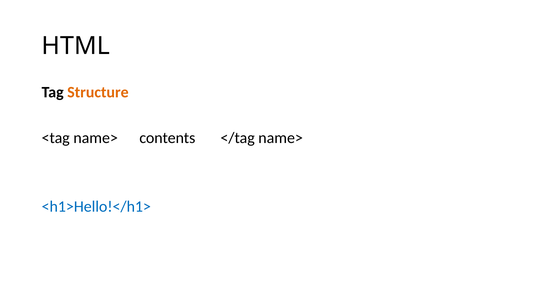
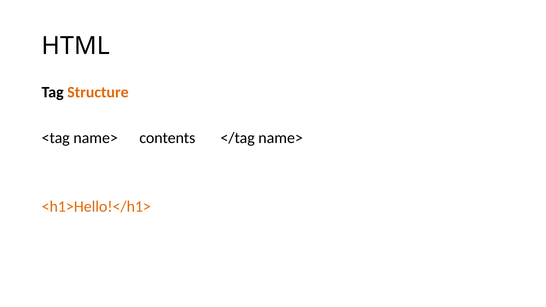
<h1>Hello!</h1> colour: blue -> orange
